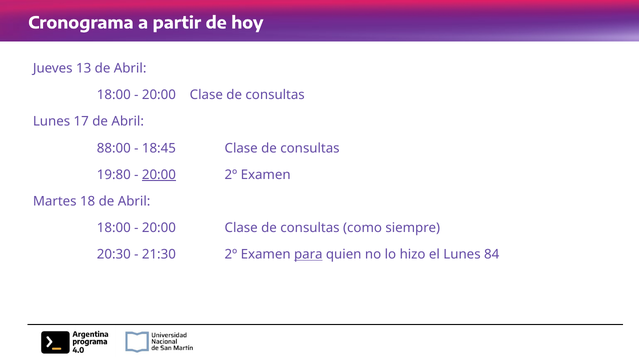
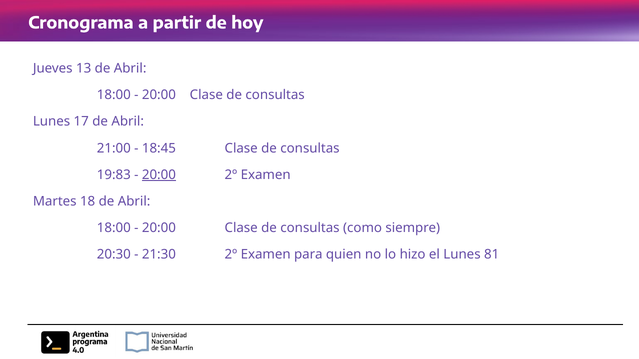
88:00: 88:00 -> 21:00
19:80: 19:80 -> 19:83
para underline: present -> none
84: 84 -> 81
